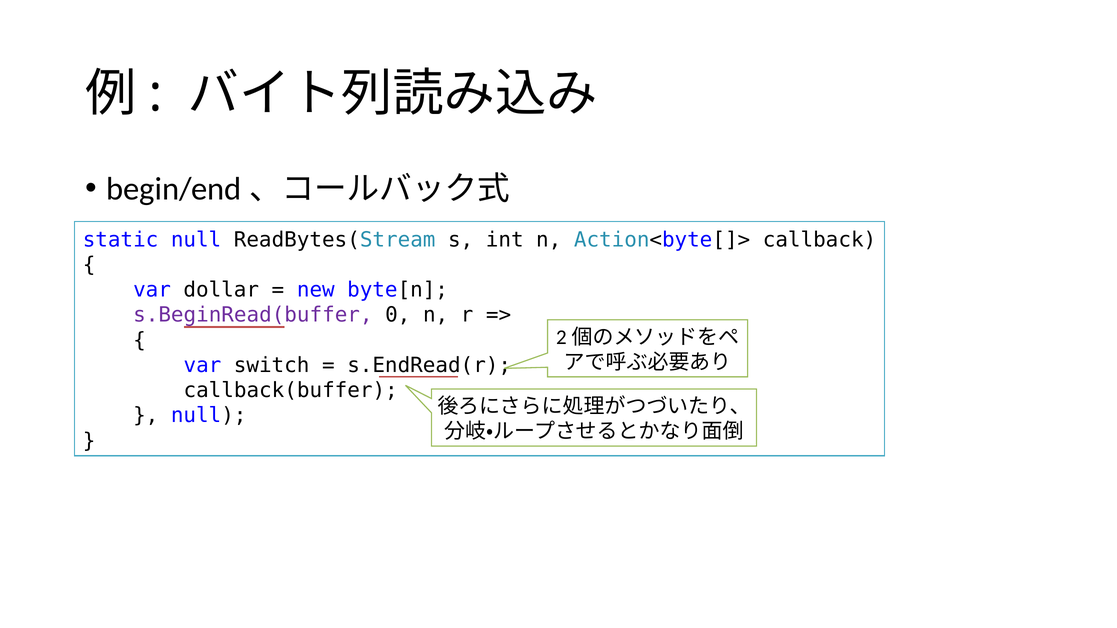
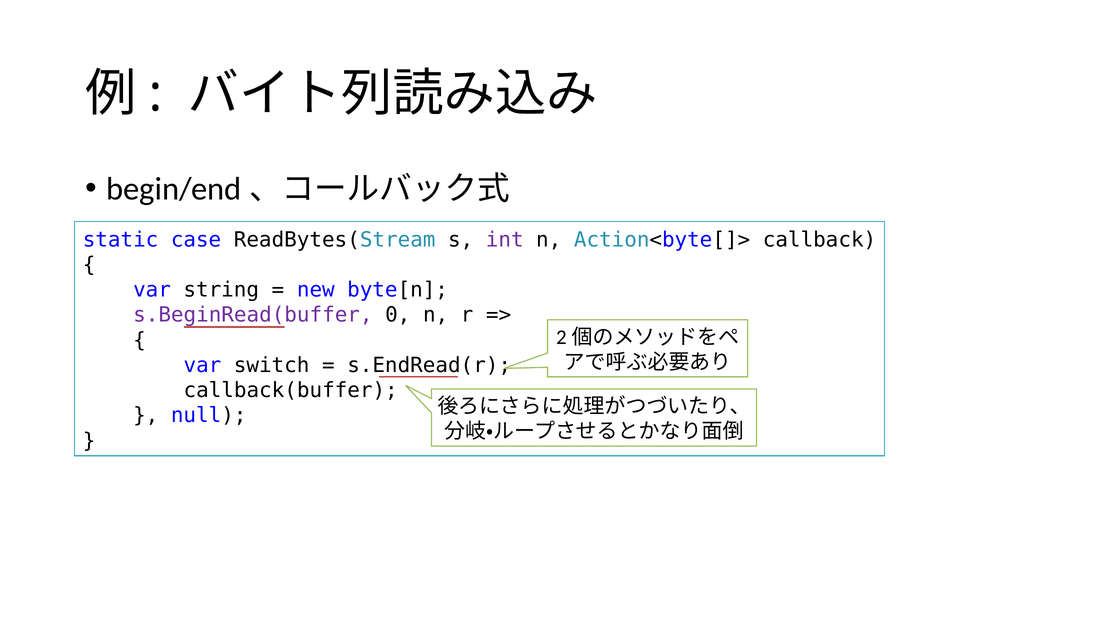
static null: null -> case
int colour: black -> purple
dollar: dollar -> string
